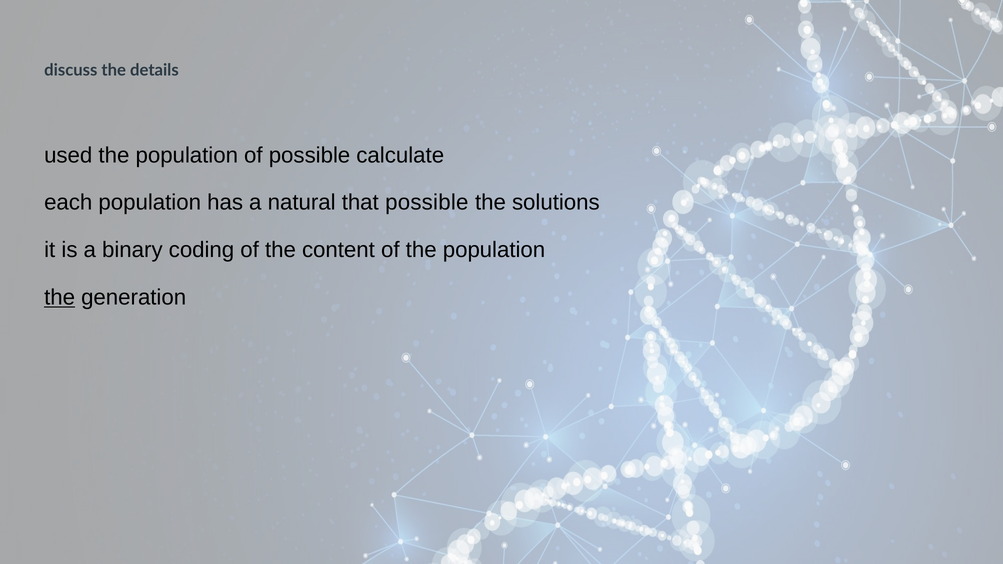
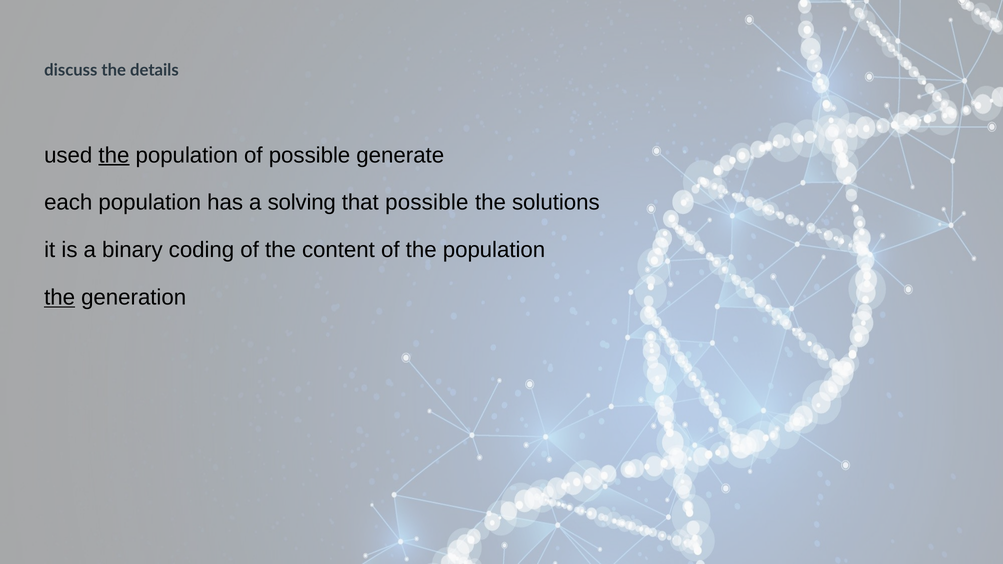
the at (114, 155) underline: none -> present
calculate: calculate -> generate
natural: natural -> solving
